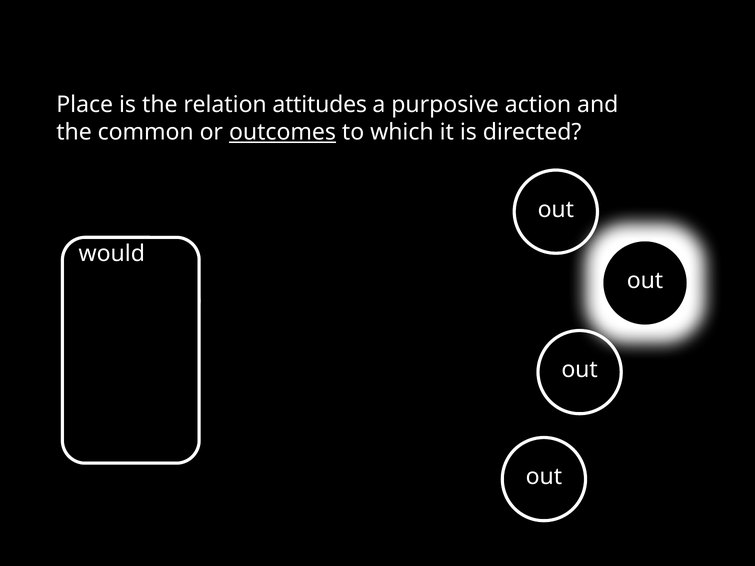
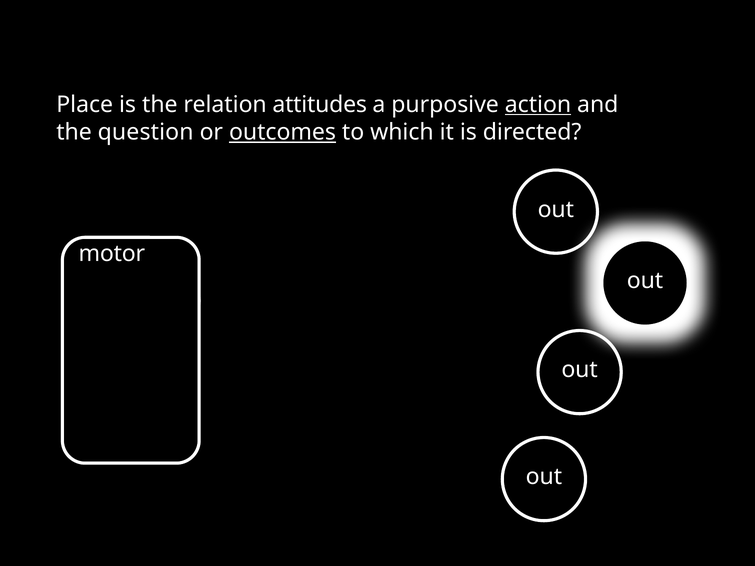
action underline: none -> present
common: common -> question
would: would -> motor
